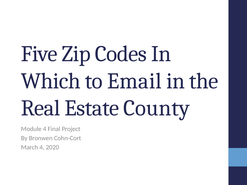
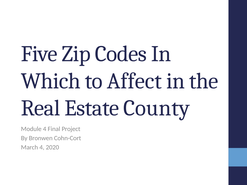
Email: Email -> Affect
